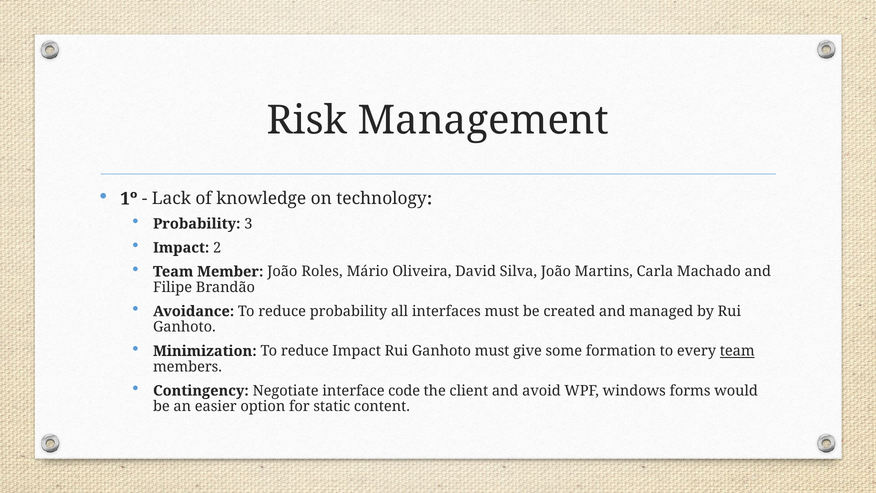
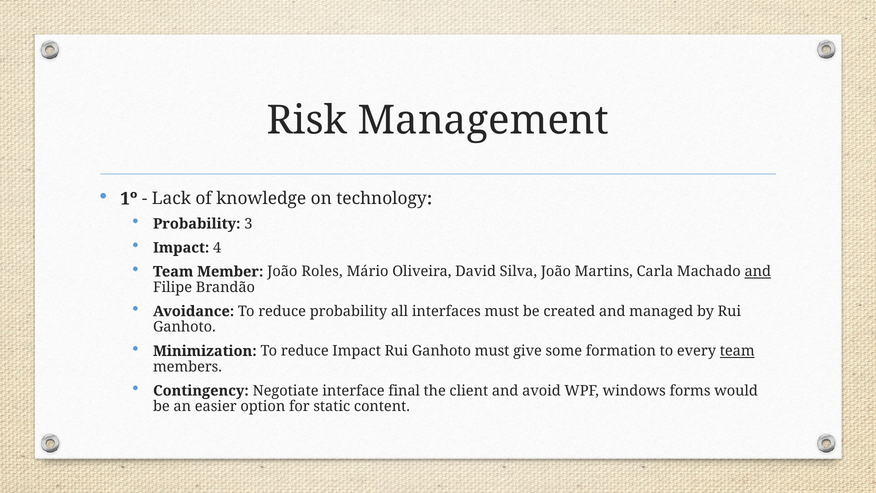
2: 2 -> 4
and at (758, 272) underline: none -> present
code: code -> final
